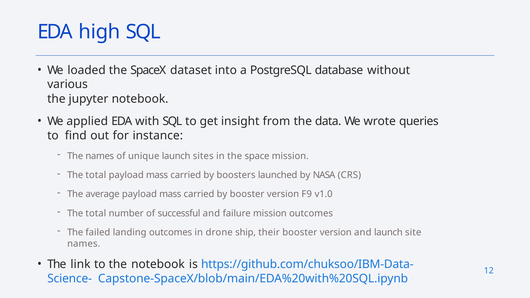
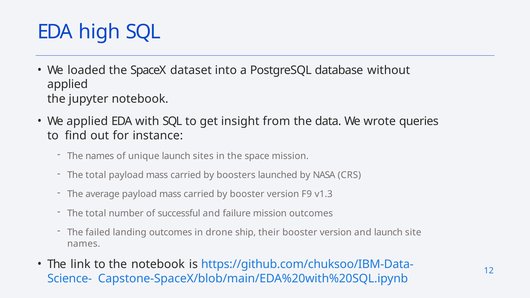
various at (68, 84): various -> applied
v1.0: v1.0 -> v1.3
